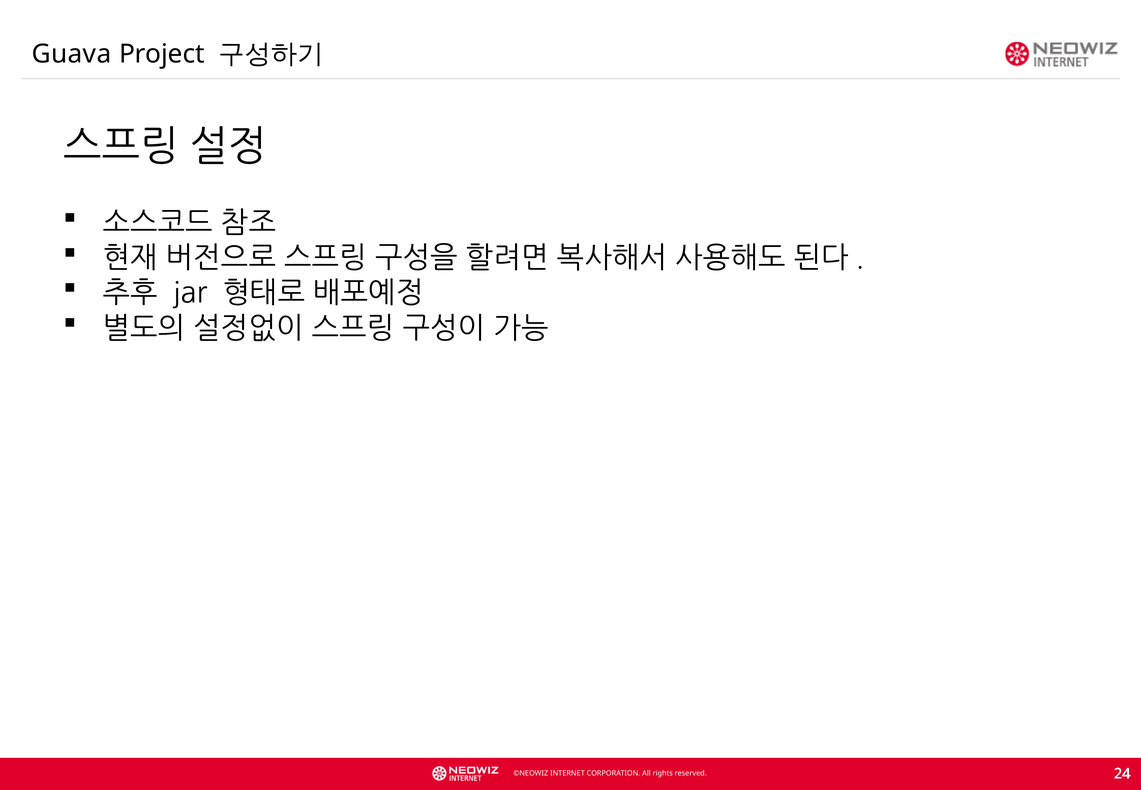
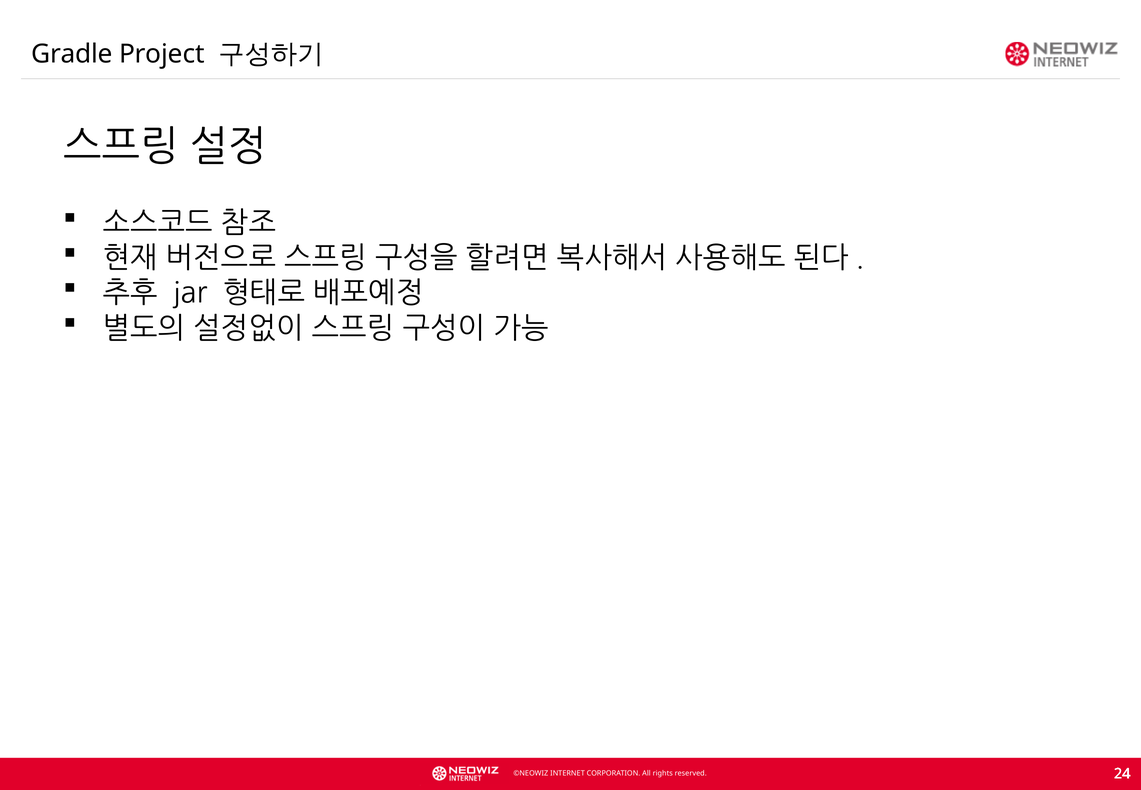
Guava: Guava -> Gradle
